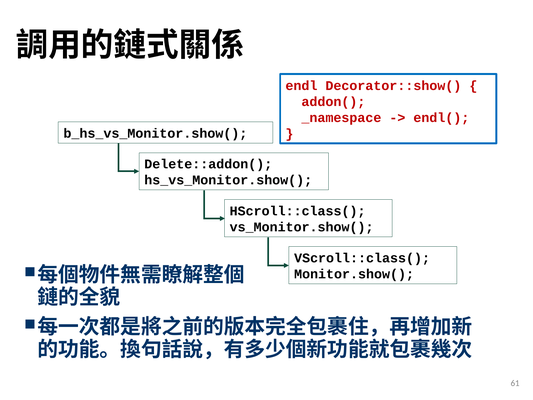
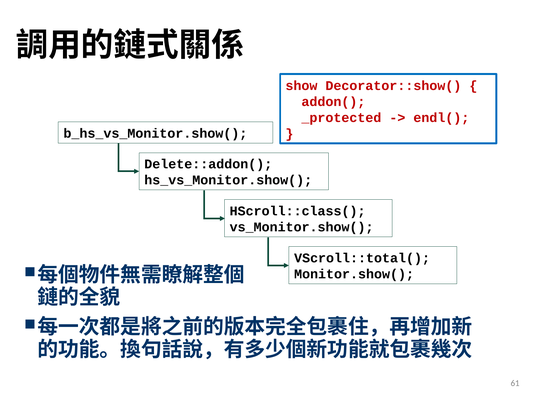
endl: endl -> show
_namespace: _namespace -> _protected
VScroll::class(: VScroll::class( -> VScroll::total(
